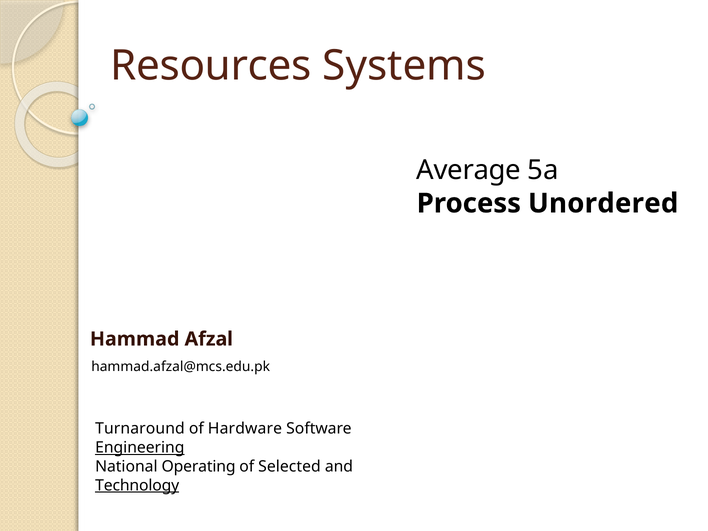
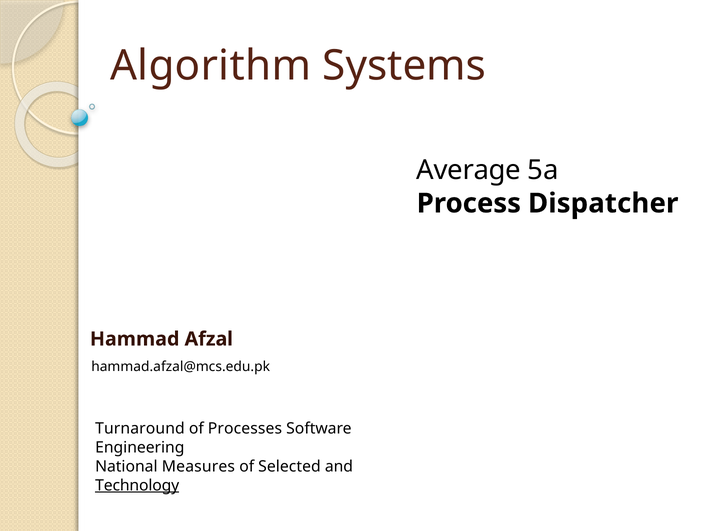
Resources: Resources -> Algorithm
Unordered: Unordered -> Dispatcher
Hardware: Hardware -> Processes
Engineering underline: present -> none
Operating: Operating -> Measures
